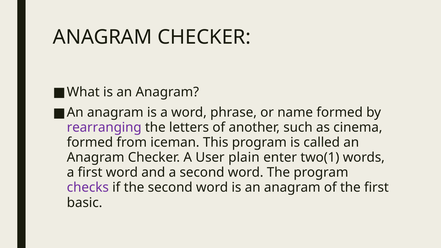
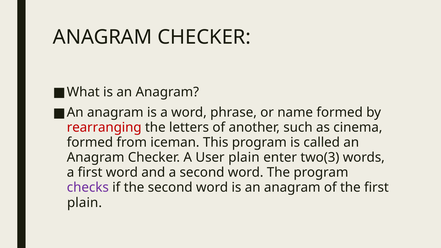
rearranging colour: purple -> red
two(1: two(1 -> two(3
basic at (85, 203): basic -> plain
